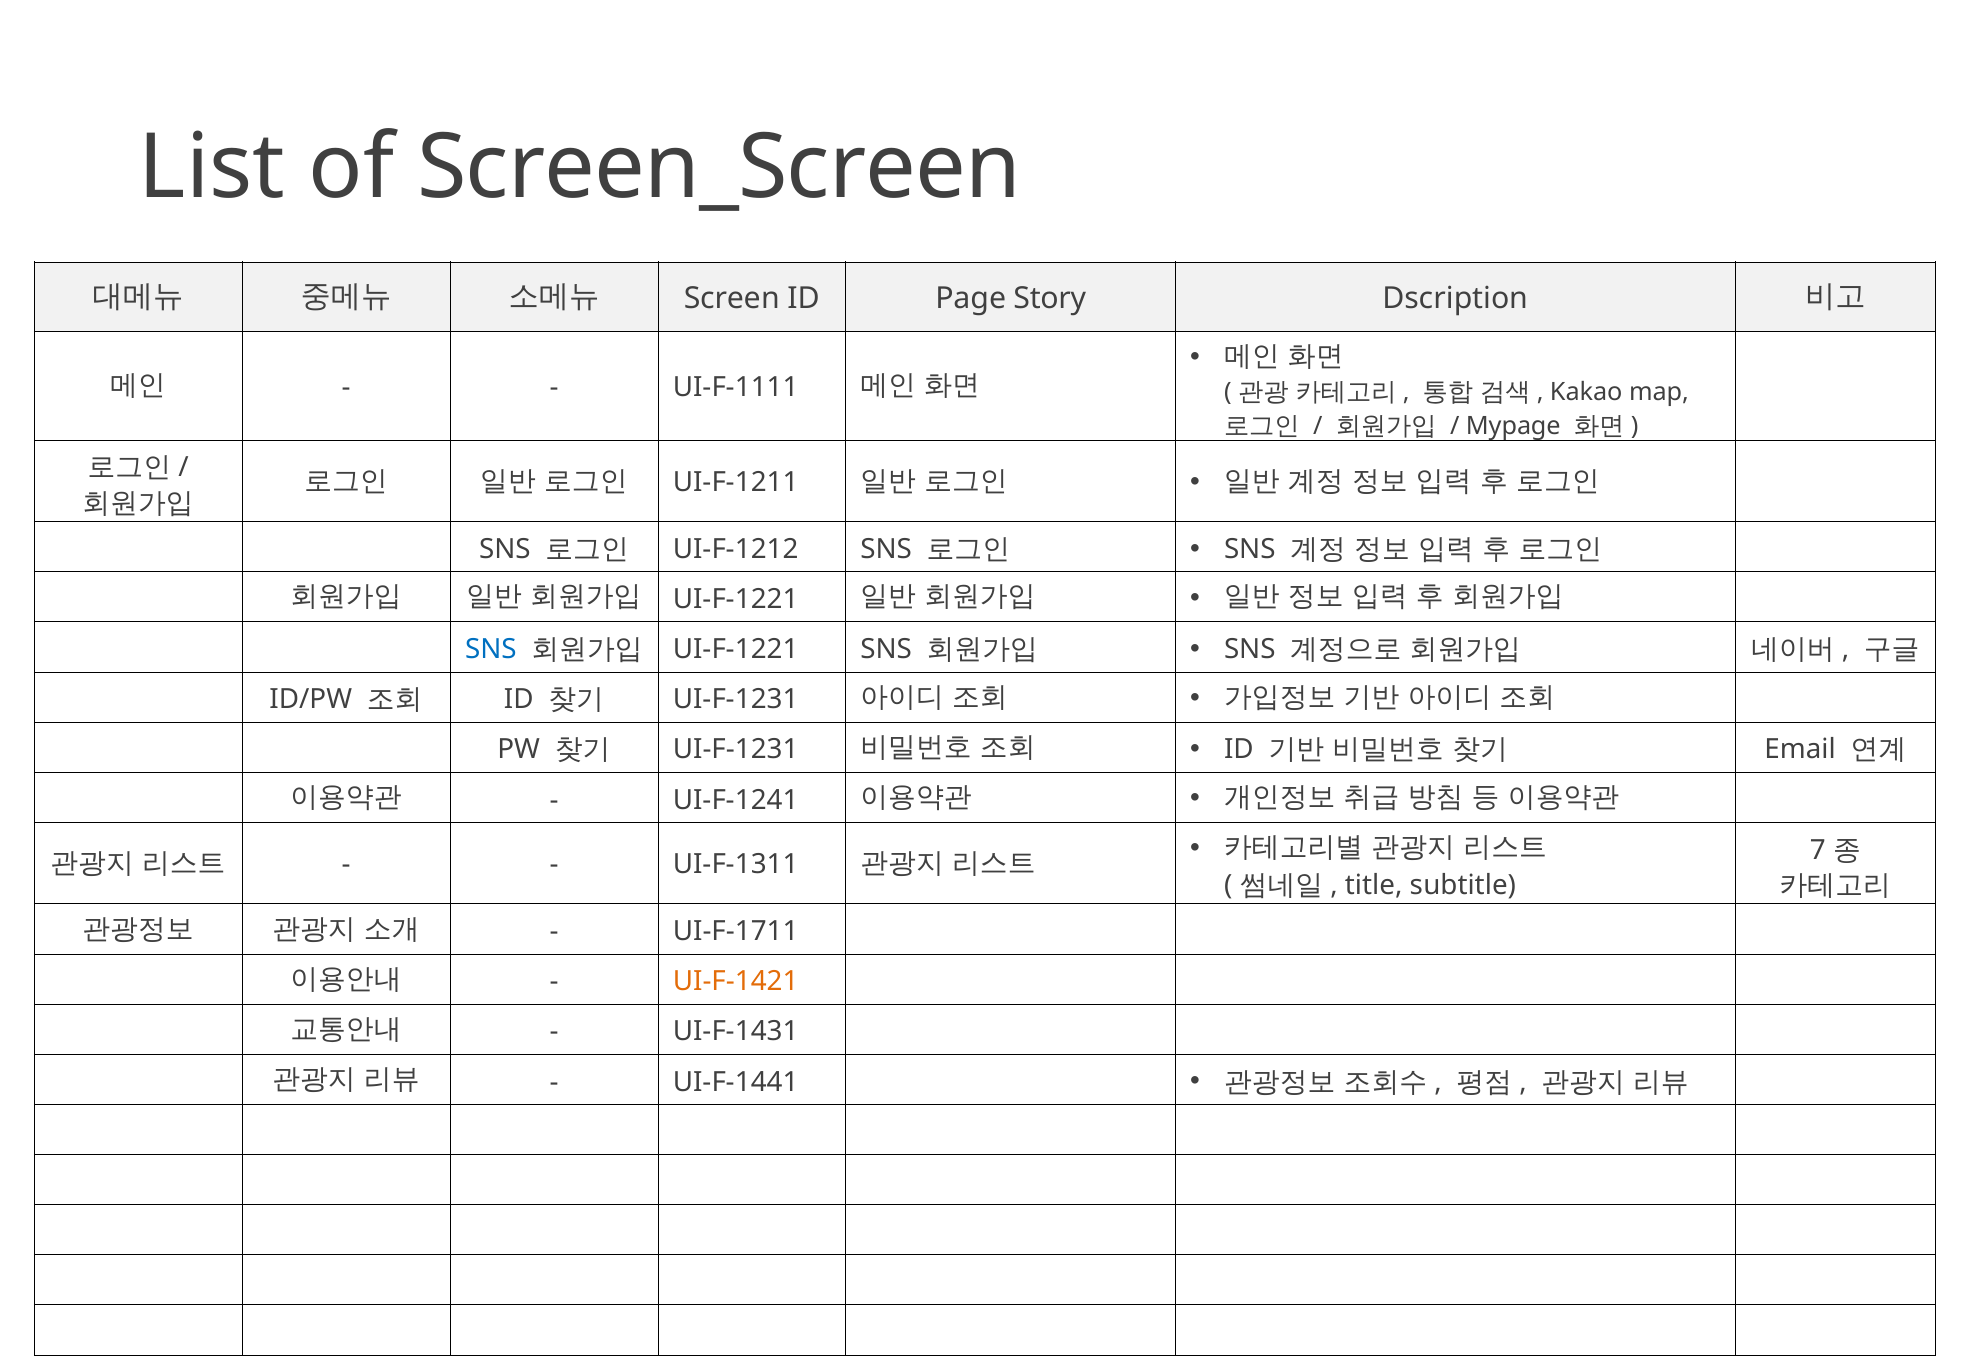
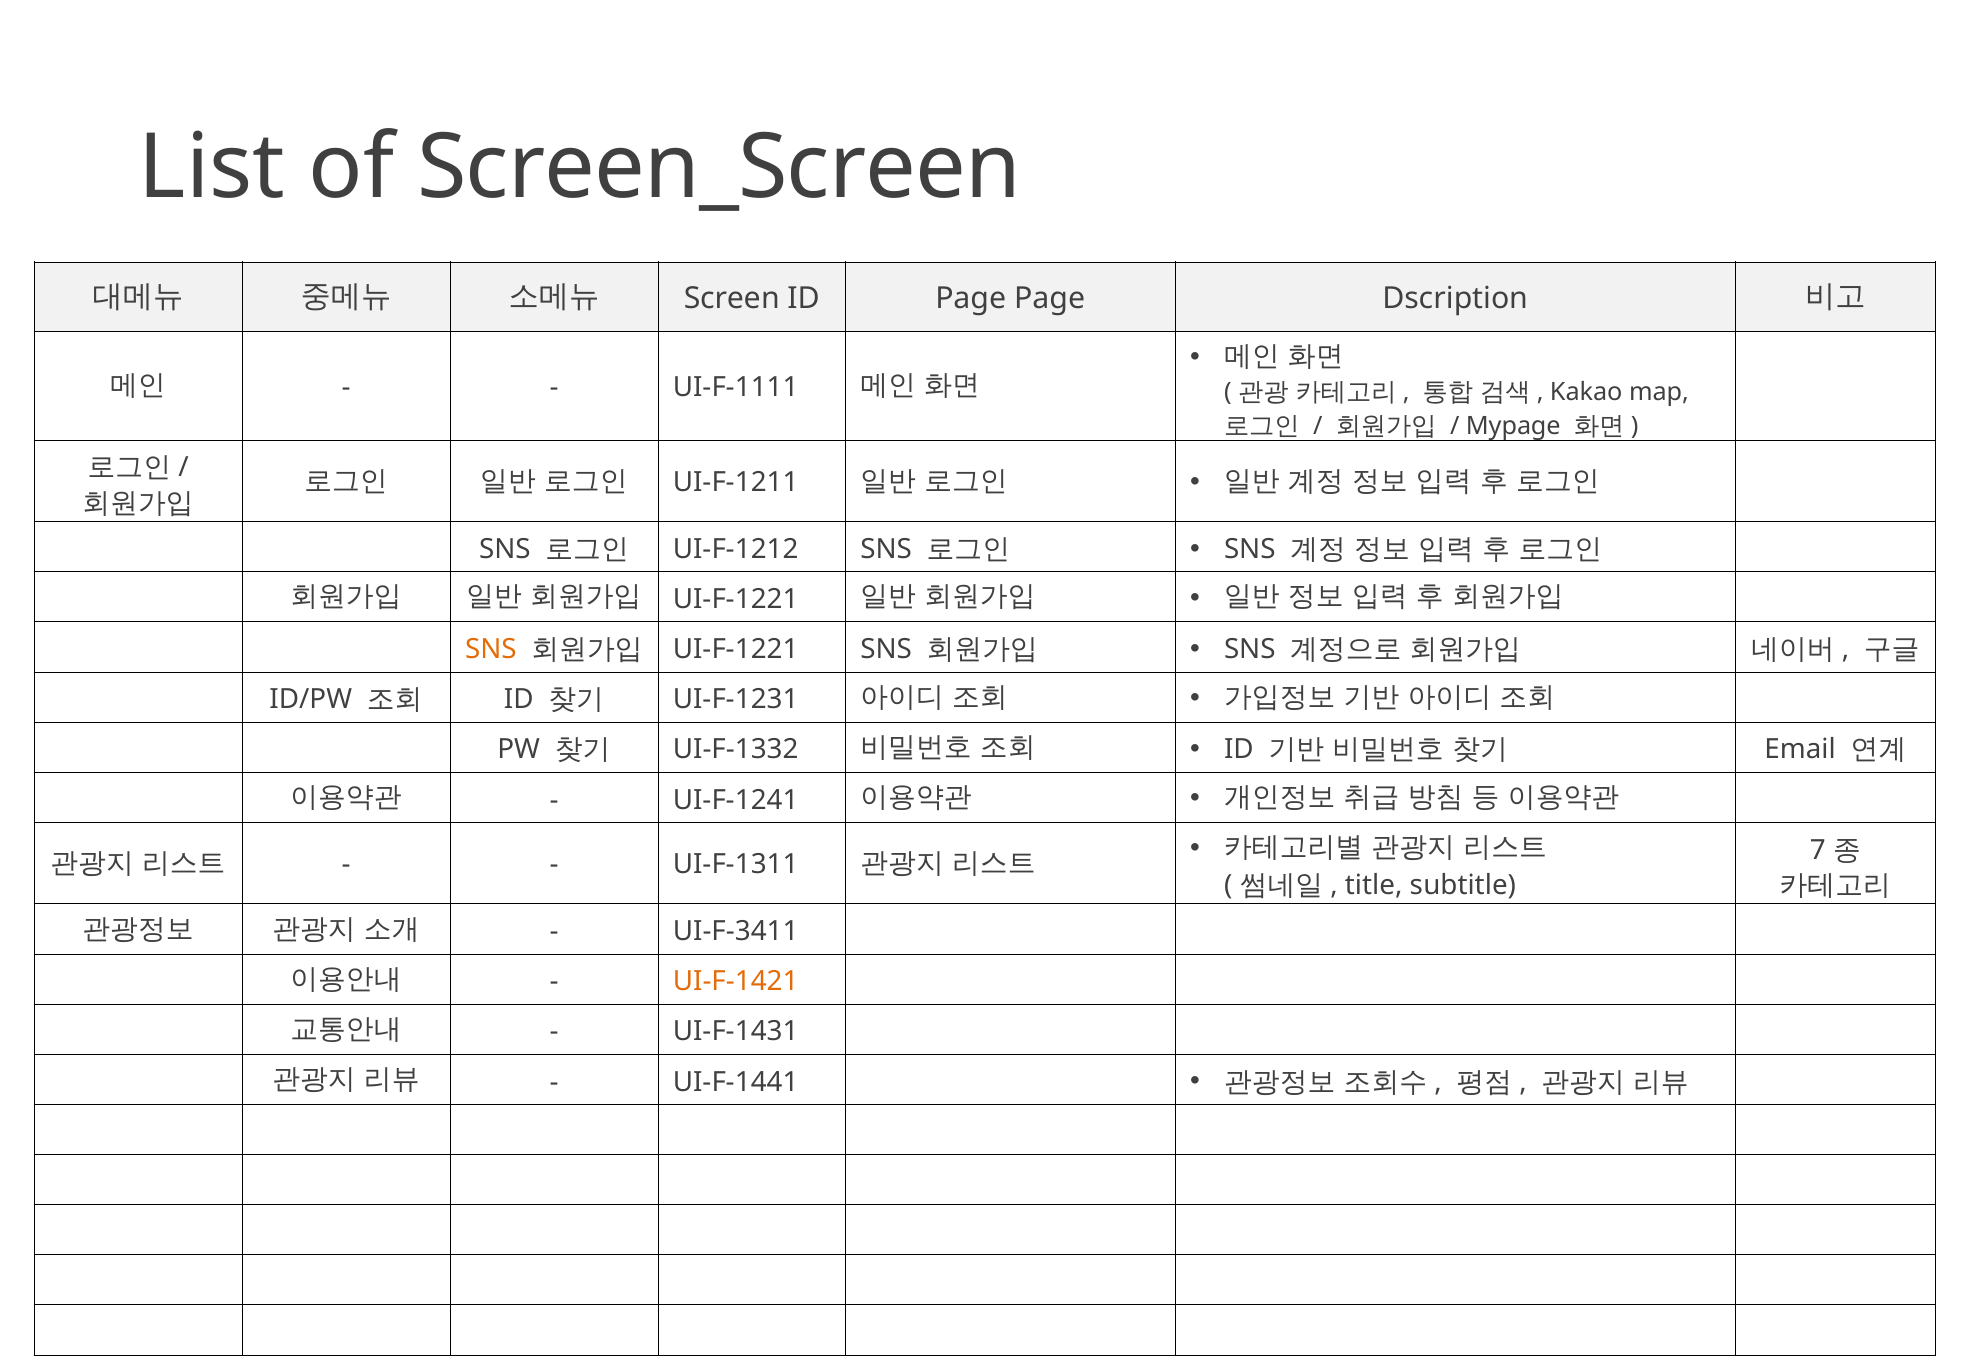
Page Story: Story -> Page
SNS at (491, 649) colour: blue -> orange
UI-F-1231 at (736, 750): UI-F-1231 -> UI-F-1332
UI-F-1711: UI-F-1711 -> UI-F-3411
